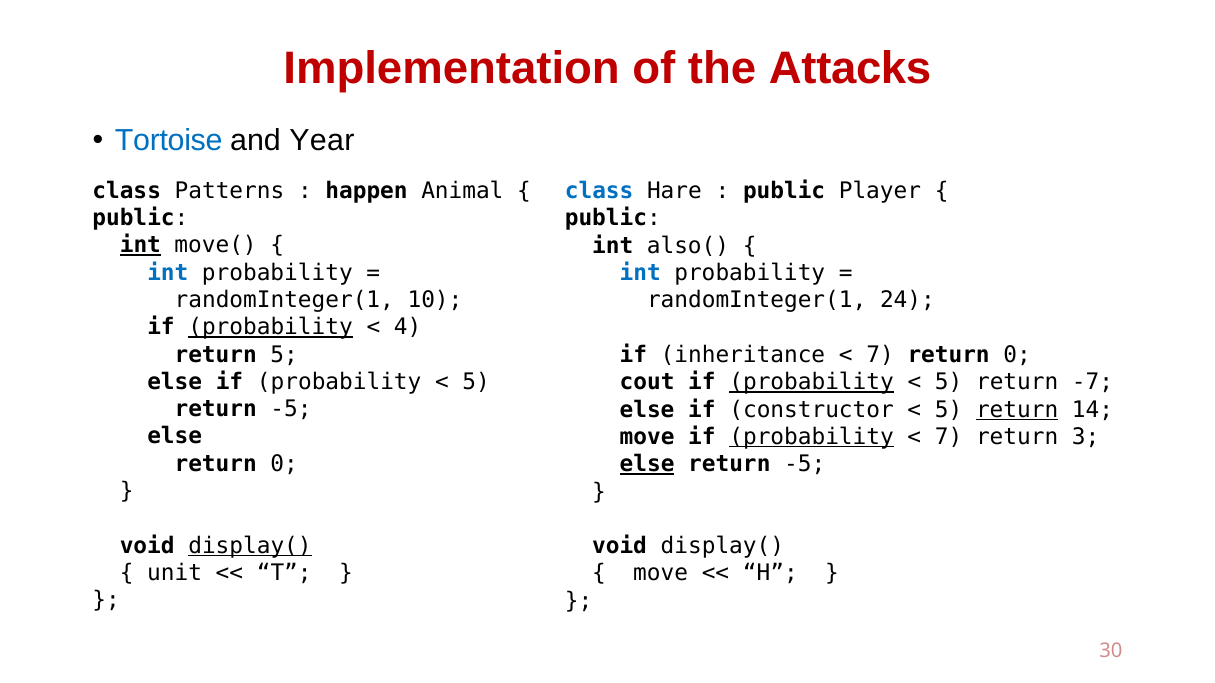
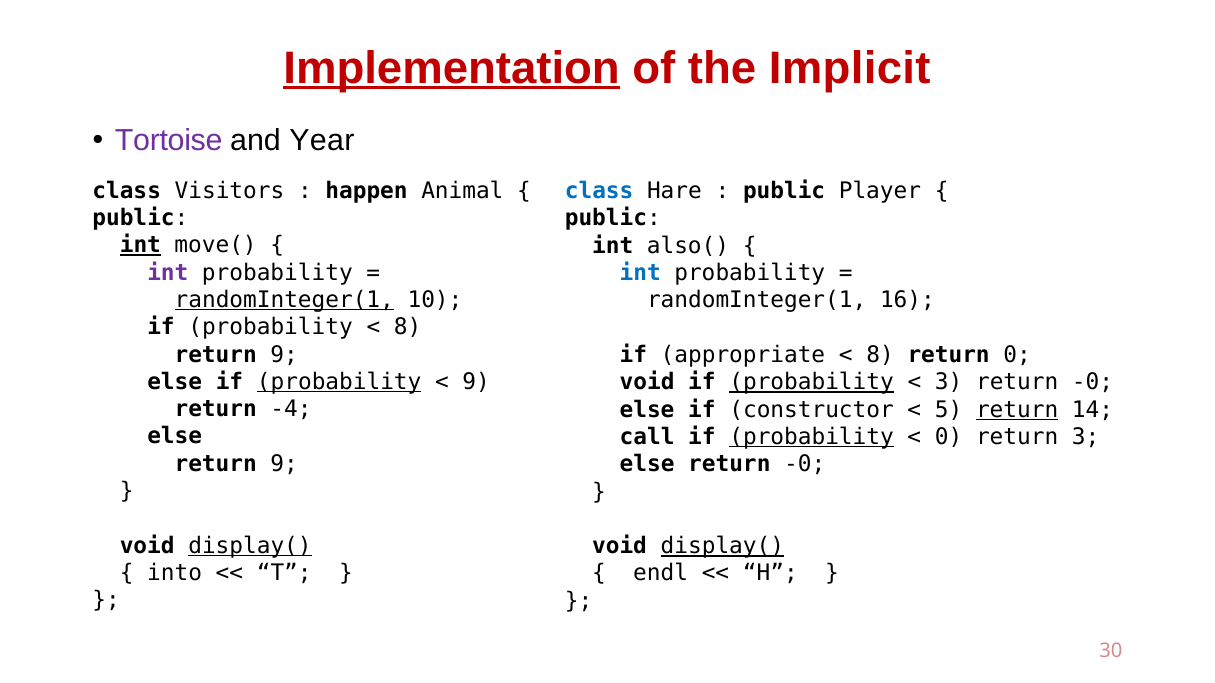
Implementation underline: none -> present
Attacks: Attacks -> Implicit
Tortoise colour: blue -> purple
Patterns: Patterns -> Visitors
int at (168, 273) colour: blue -> purple
randomInteger(1 at (284, 300) underline: none -> present
24: 24 -> 16
probability at (271, 327) underline: present -> none
4 at (408, 327): 4 -> 8
5 at (284, 355): 5 -> 9
inheritance: inheritance -> appropriate
7 at (880, 355): 7 -> 8
probability at (339, 382) underline: none -> present
5 at (476, 382): 5 -> 9
cout at (647, 382): cout -> void
5 at (949, 382): 5 -> 3
-7 at (1093, 382): -7 -> -0
-5 at (291, 409): -5 -> -4
move at (647, 437): move -> call
7 at (949, 437): 7 -> 0
0 at (284, 464): 0 -> 9
else at (647, 464) underline: present -> none
-5 at (805, 464): -5 -> -0
display( at (722, 547) underline: none -> present
unit: unit -> into
move at (661, 574): move -> endl
